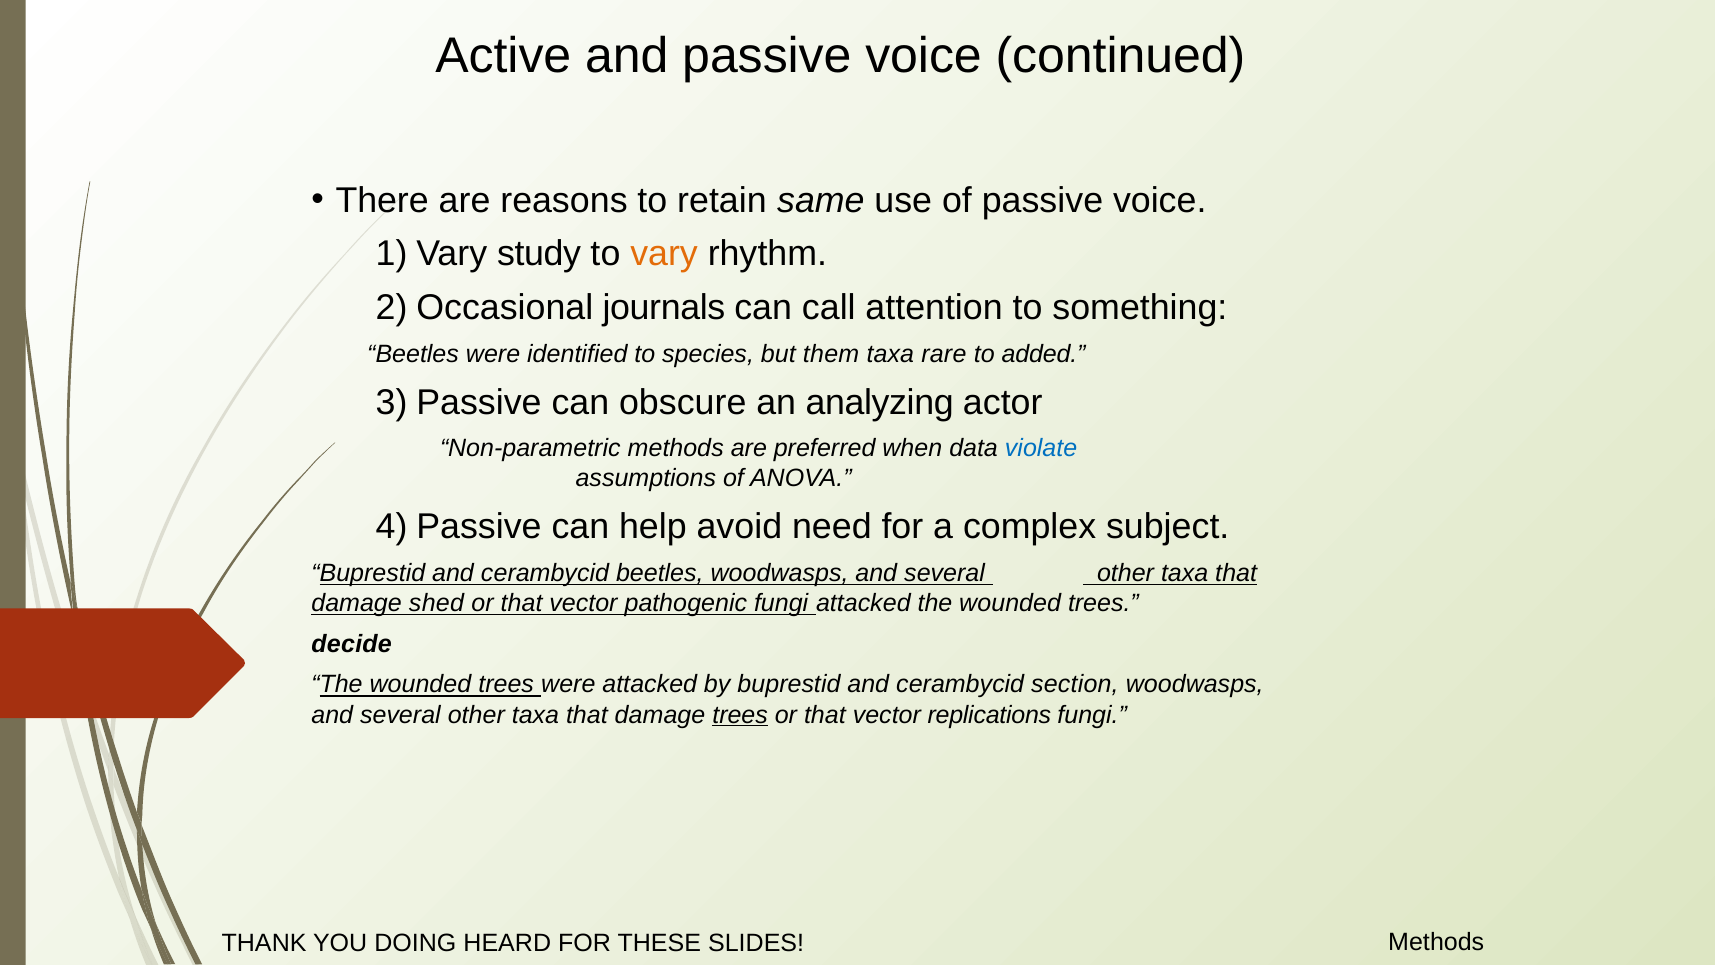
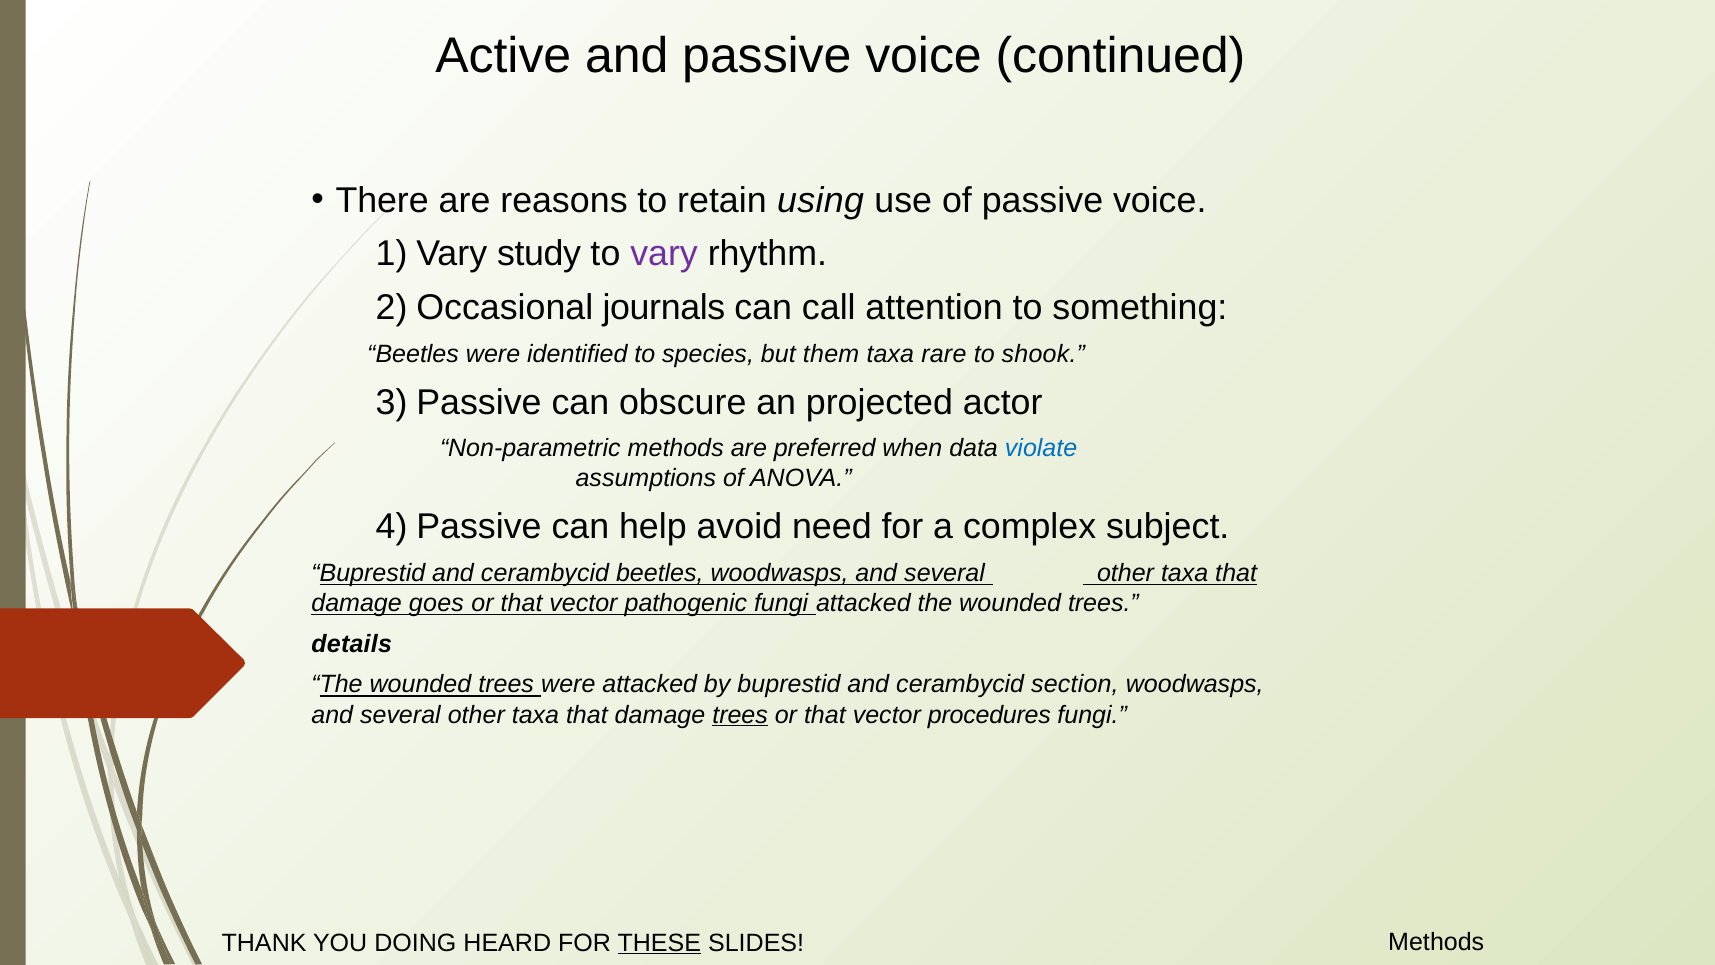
same: same -> using
vary colour: orange -> purple
added: added -> shook
analyzing: analyzing -> projected
shed: shed -> goes
decide: decide -> details
replications: replications -> procedures
THESE underline: none -> present
